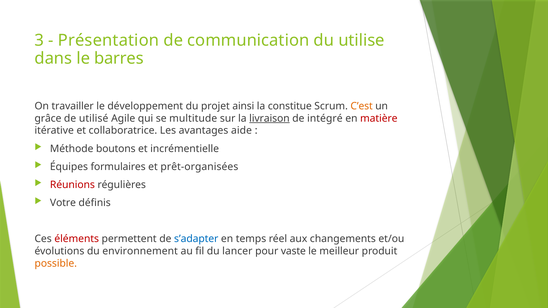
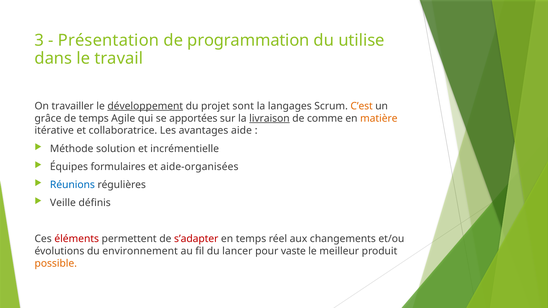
communication: communication -> programmation
barres: barres -> travail
développement underline: none -> present
ainsi: ainsi -> sont
constitue: constitue -> langages
de utilisé: utilisé -> temps
multitude: multitude -> apportées
intégré: intégré -> comme
matière colour: red -> orange
boutons: boutons -> solution
prêt-organisées: prêt-organisées -> aide-organisées
Réunions colour: red -> blue
Votre: Votre -> Veille
s’adapter colour: blue -> red
